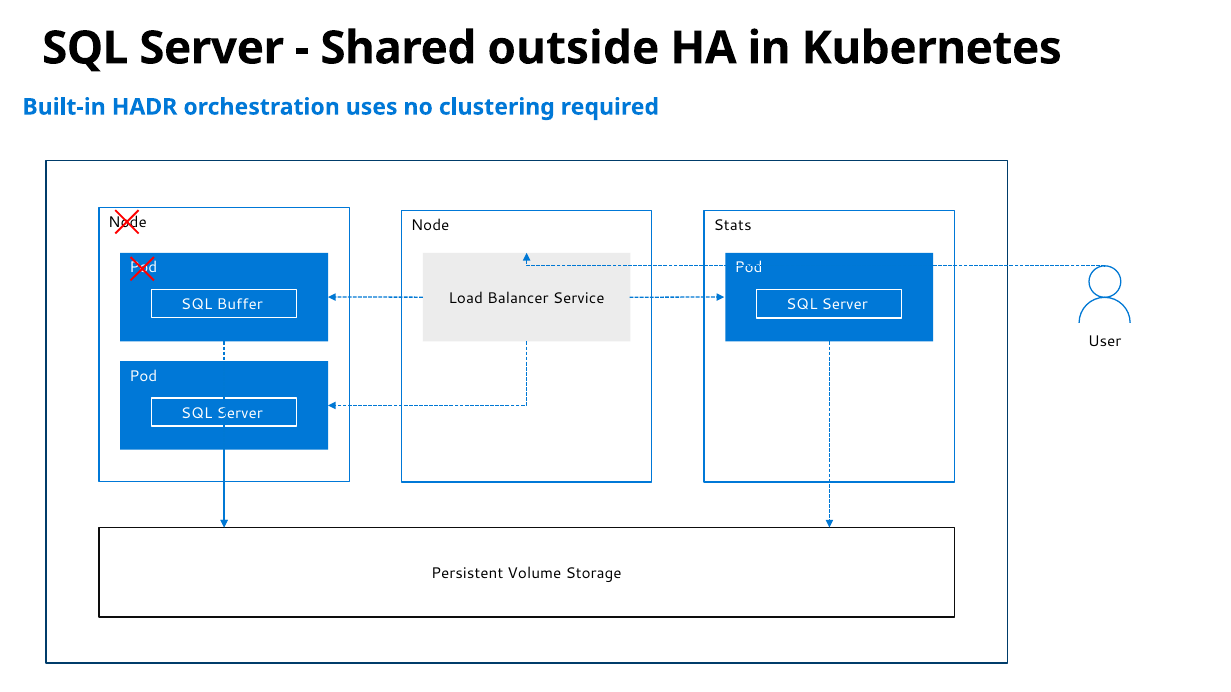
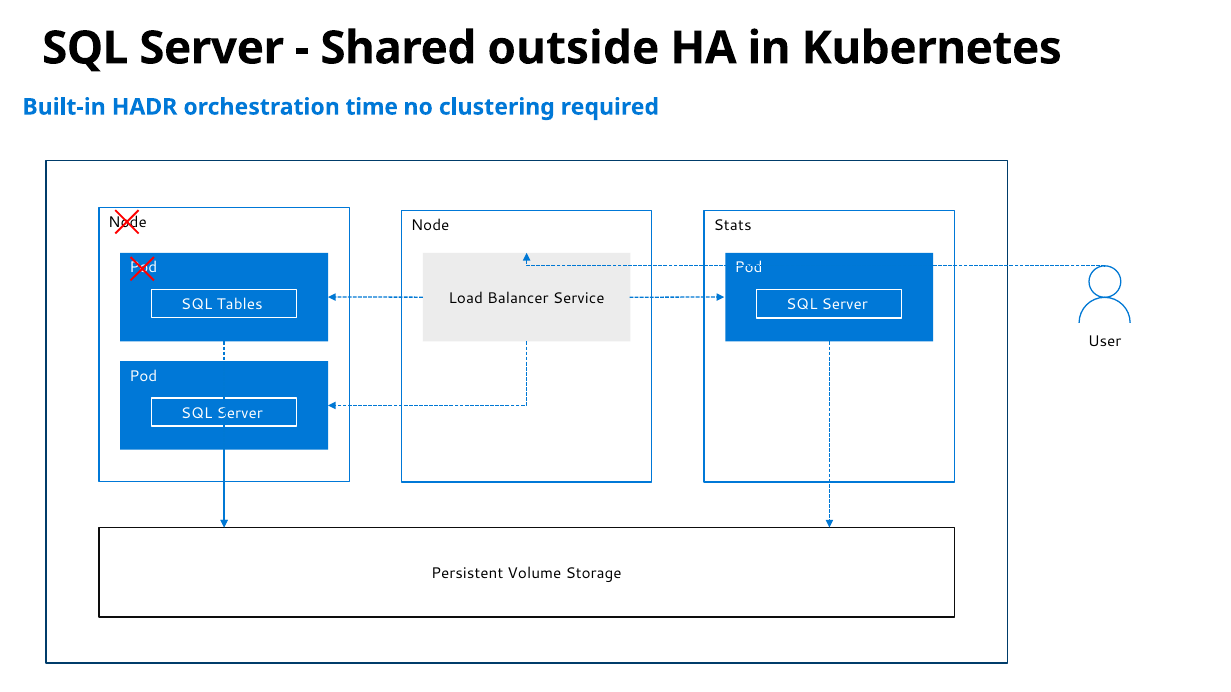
uses: uses -> time
Buffer: Buffer -> Tables
